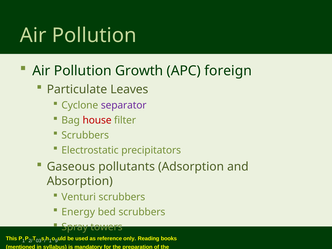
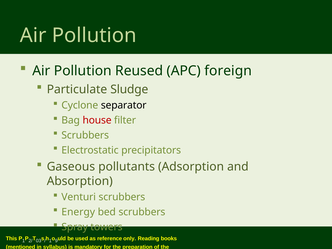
Growth: Growth -> Reused
Leaves: Leaves -> Sludge
separator colour: purple -> black
